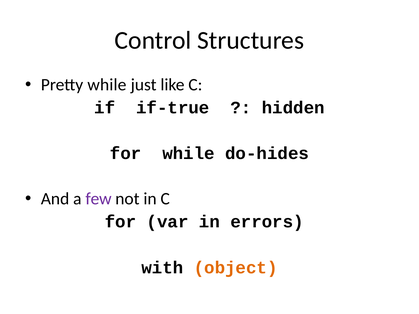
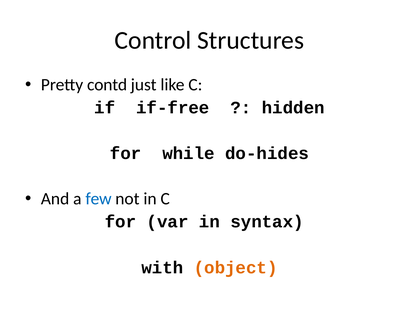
Pretty while: while -> contd
if-true: if-true -> if-free
few colour: purple -> blue
errors: errors -> syntax
